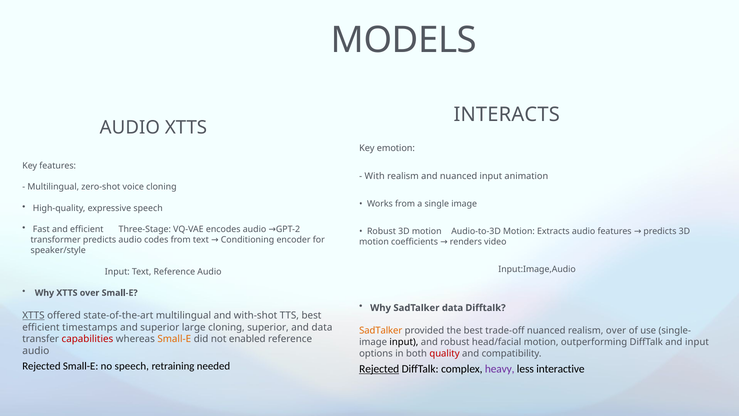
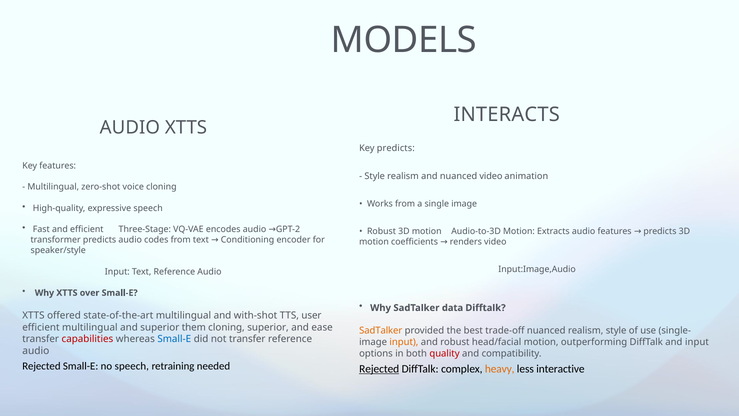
Key emotion: emotion -> predicts
With at (375, 176): With -> Style
nuanced input: input -> video
XTTS at (33, 315) underline: present -> none
TTS best: best -> user
efficient timestamps: timestamps -> multilingual
large: large -> them
and data: data -> ease
realism over: over -> style
Small-E at (174, 339) colour: orange -> blue
not enabled: enabled -> transfer
input at (404, 342) colour: black -> orange
heavy colour: purple -> orange
